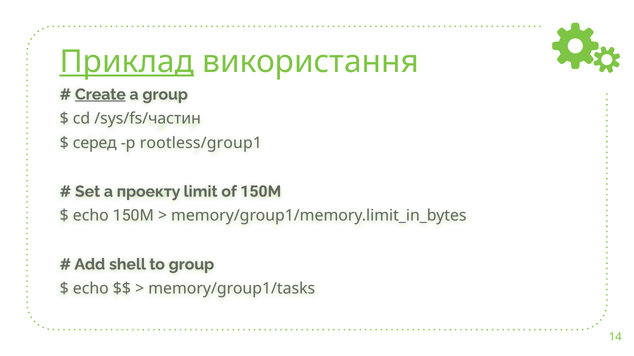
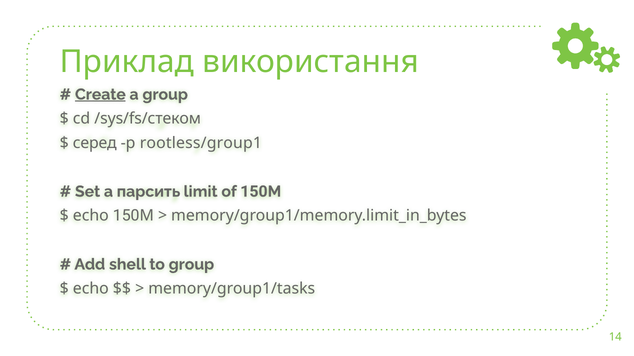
Приклад underline: present -> none
/sys/fs/частин: /sys/fs/частин -> /sys/fs/стеком
проекту: проекту -> парсить
